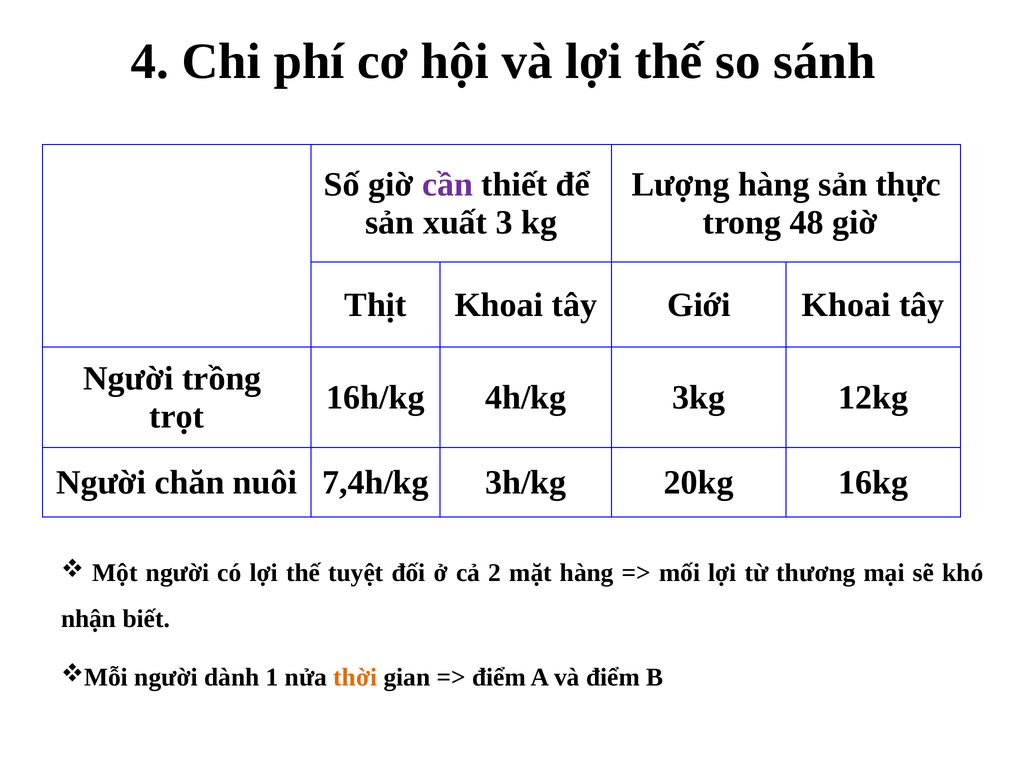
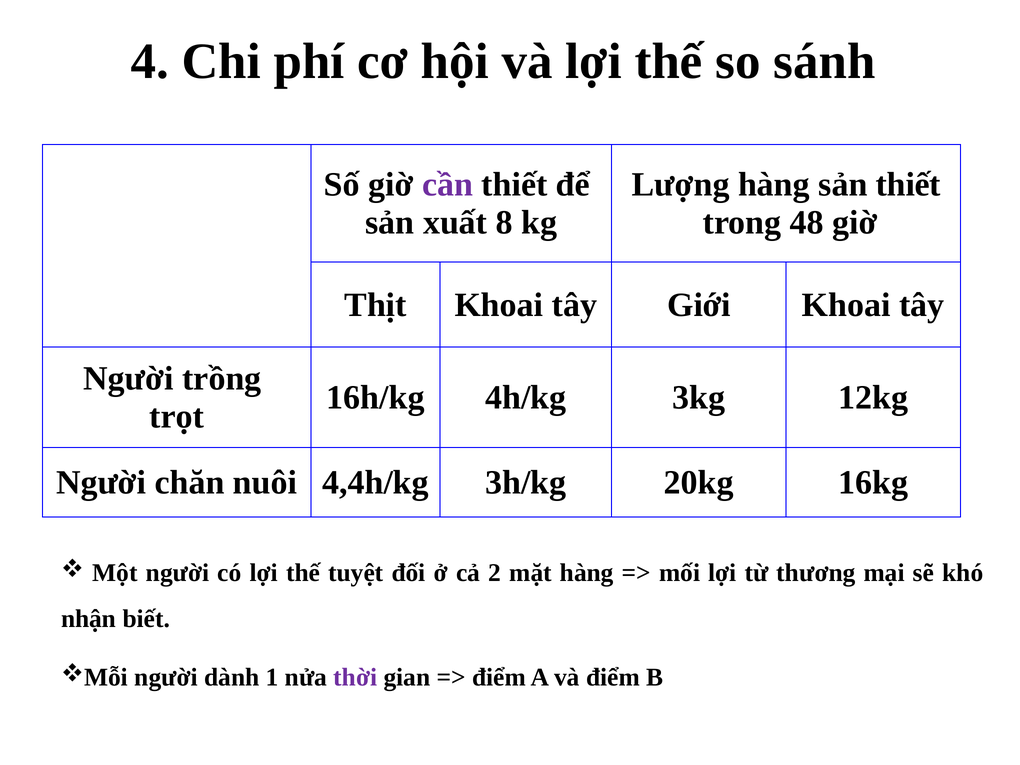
sản thực: thực -> thiết
3: 3 -> 8
7,4h/kg: 7,4h/kg -> 4,4h/kg
thời colour: orange -> purple
